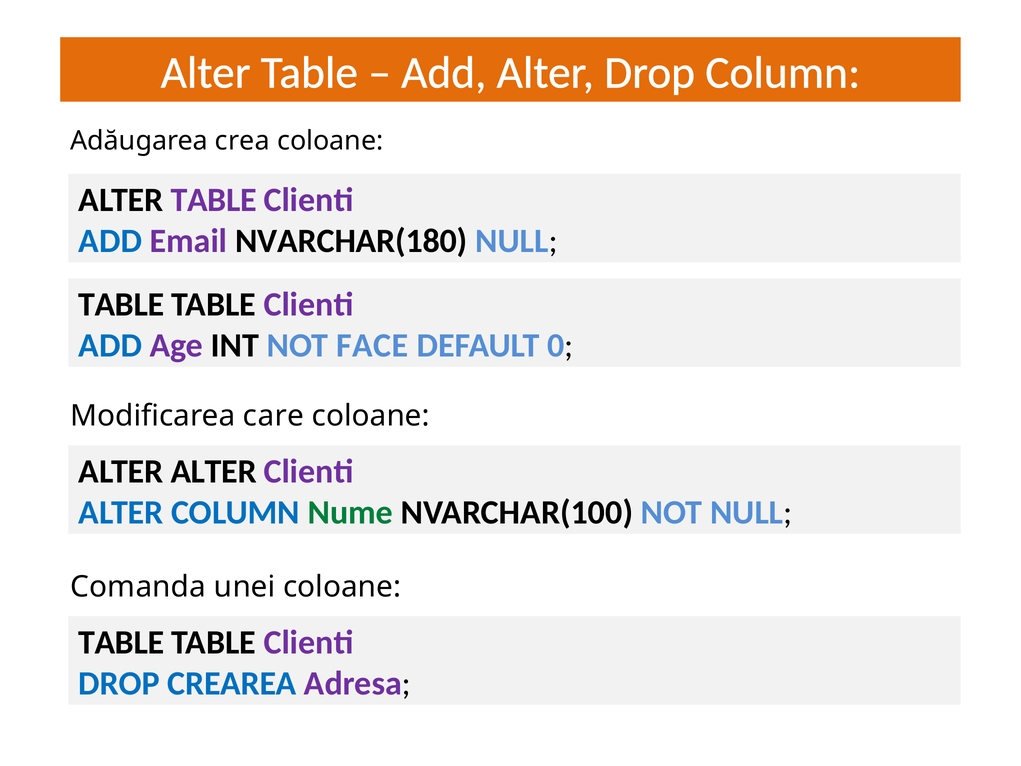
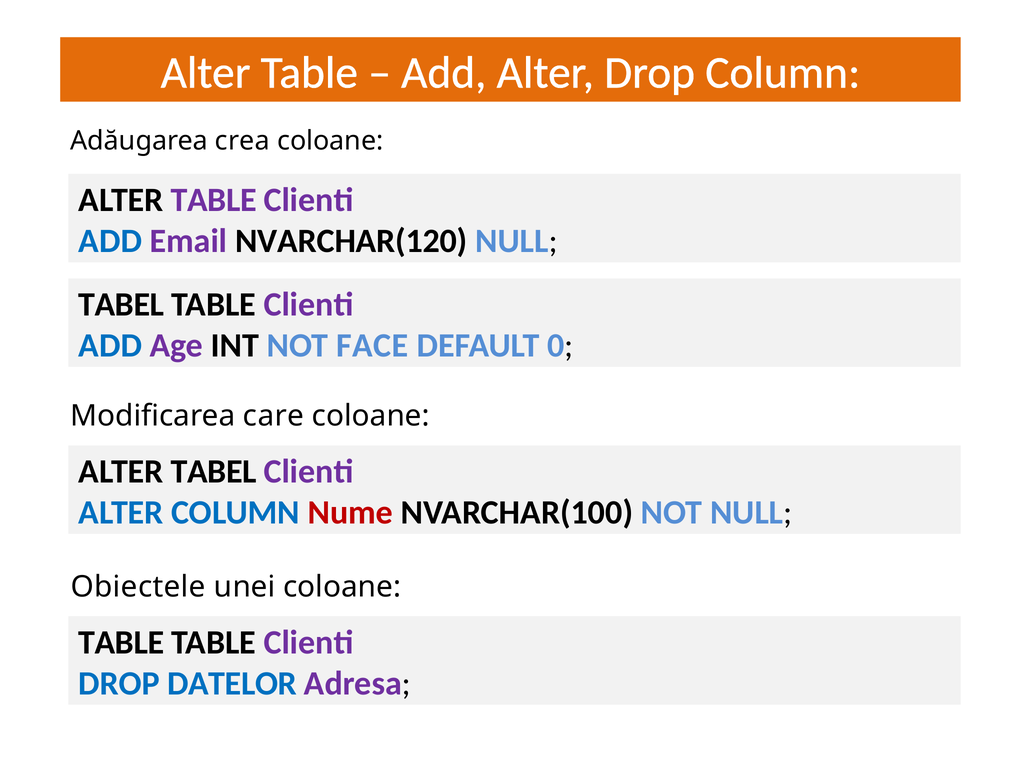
NVARCHAR(180: NVARCHAR(180 -> NVARCHAR(120
TABLE at (121, 305): TABLE -> TABEL
ALTER ALTER: ALTER -> TABEL
Nume colour: green -> red
Comanda: Comanda -> Obiectele
CREAREA: CREAREA -> DATELOR
